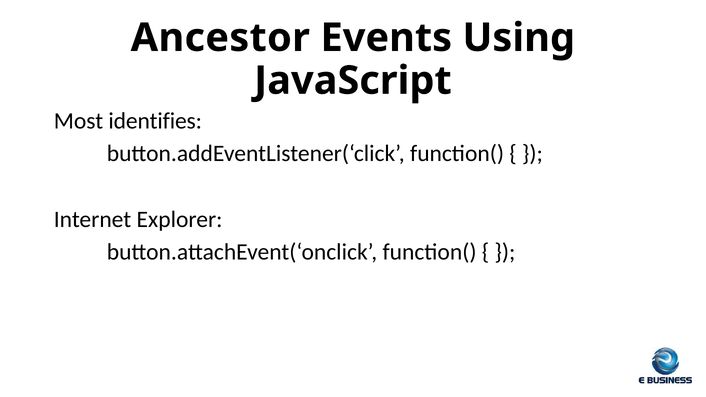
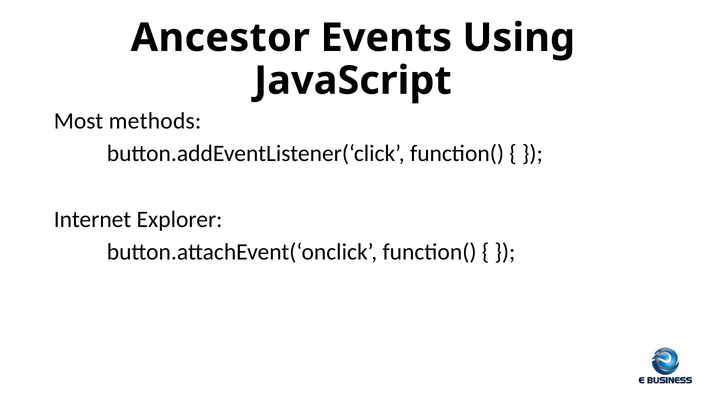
identifies: identifies -> methods
